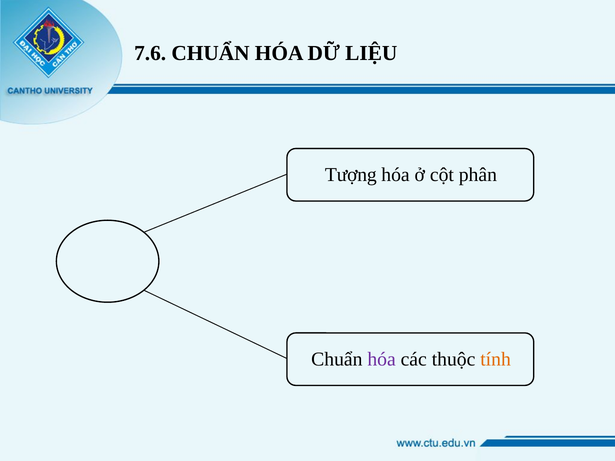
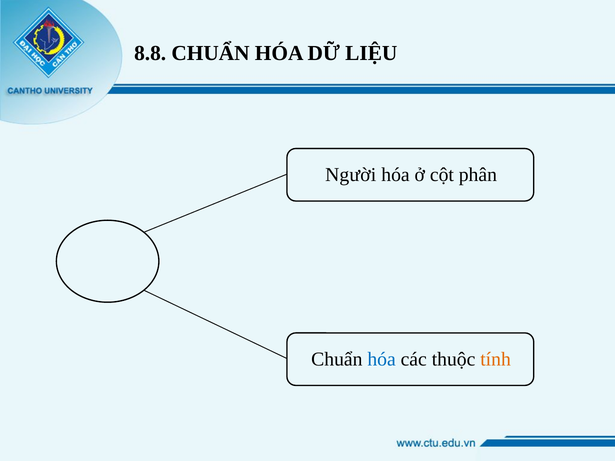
7.6: 7.6 -> 8.8
Tượng: Tượng -> Người
hóa at (382, 360) colour: purple -> blue
